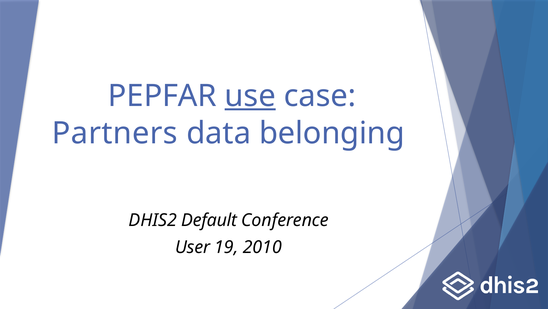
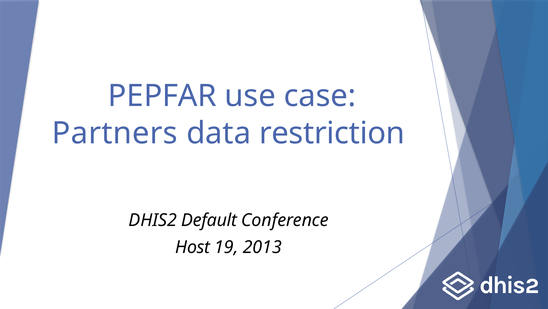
use underline: present -> none
belonging: belonging -> restriction
User: User -> Host
2010: 2010 -> 2013
